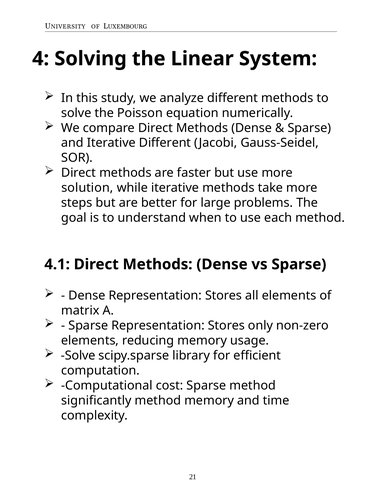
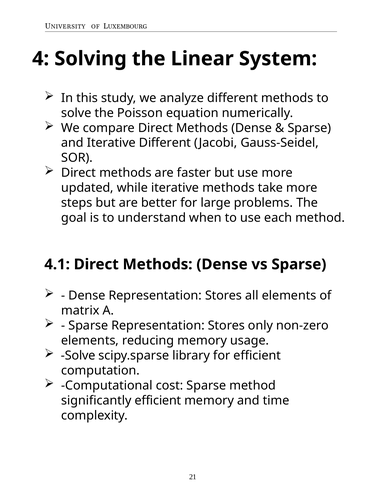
solution: solution -> updated
significantly method: method -> efficient
